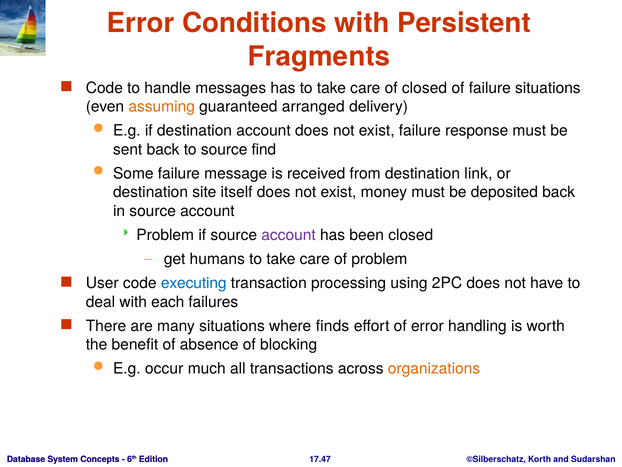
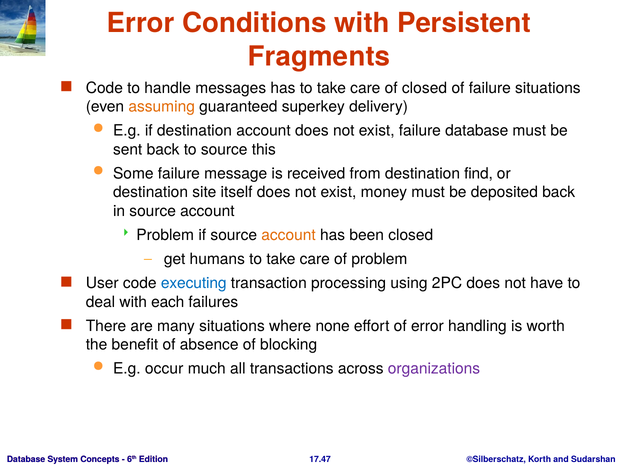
arranged: arranged -> superkey
failure response: response -> database
find: find -> this
link: link -> find
account at (289, 235) colour: purple -> orange
finds: finds -> none
organizations colour: orange -> purple
